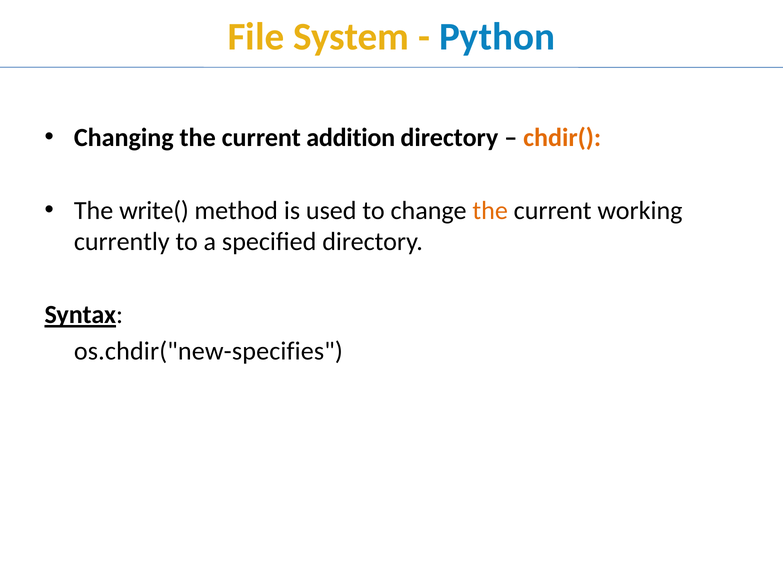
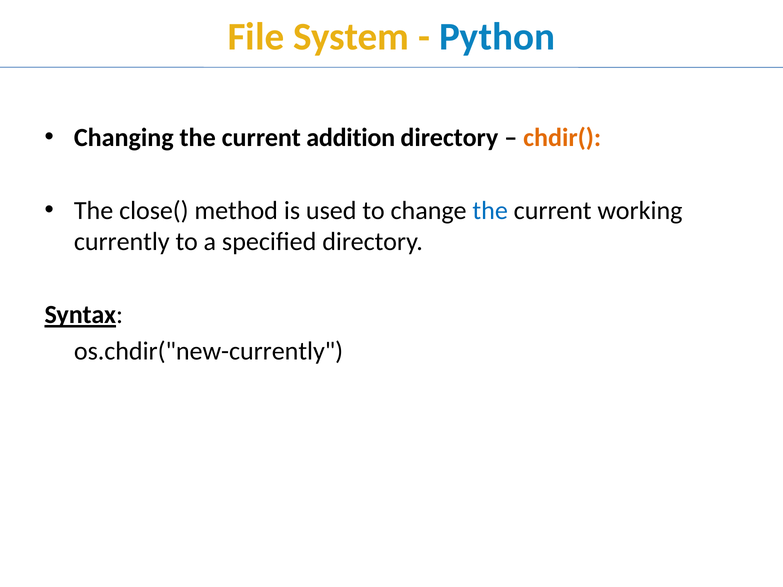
write(: write( -> close(
the at (490, 211) colour: orange -> blue
os.chdir("new-specifies: os.chdir("new-specifies -> os.chdir("new-currently
